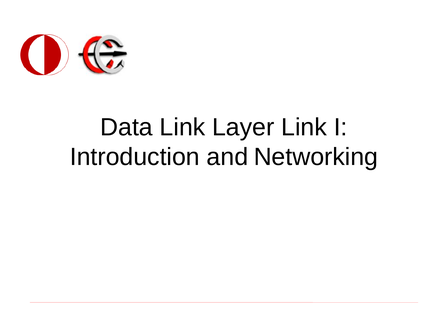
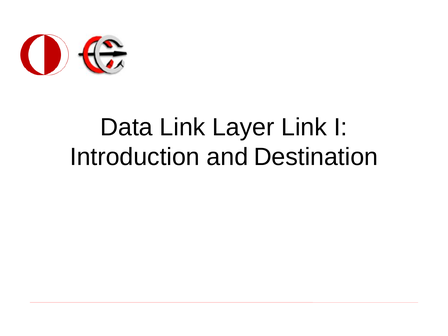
Networking: Networking -> Destination
